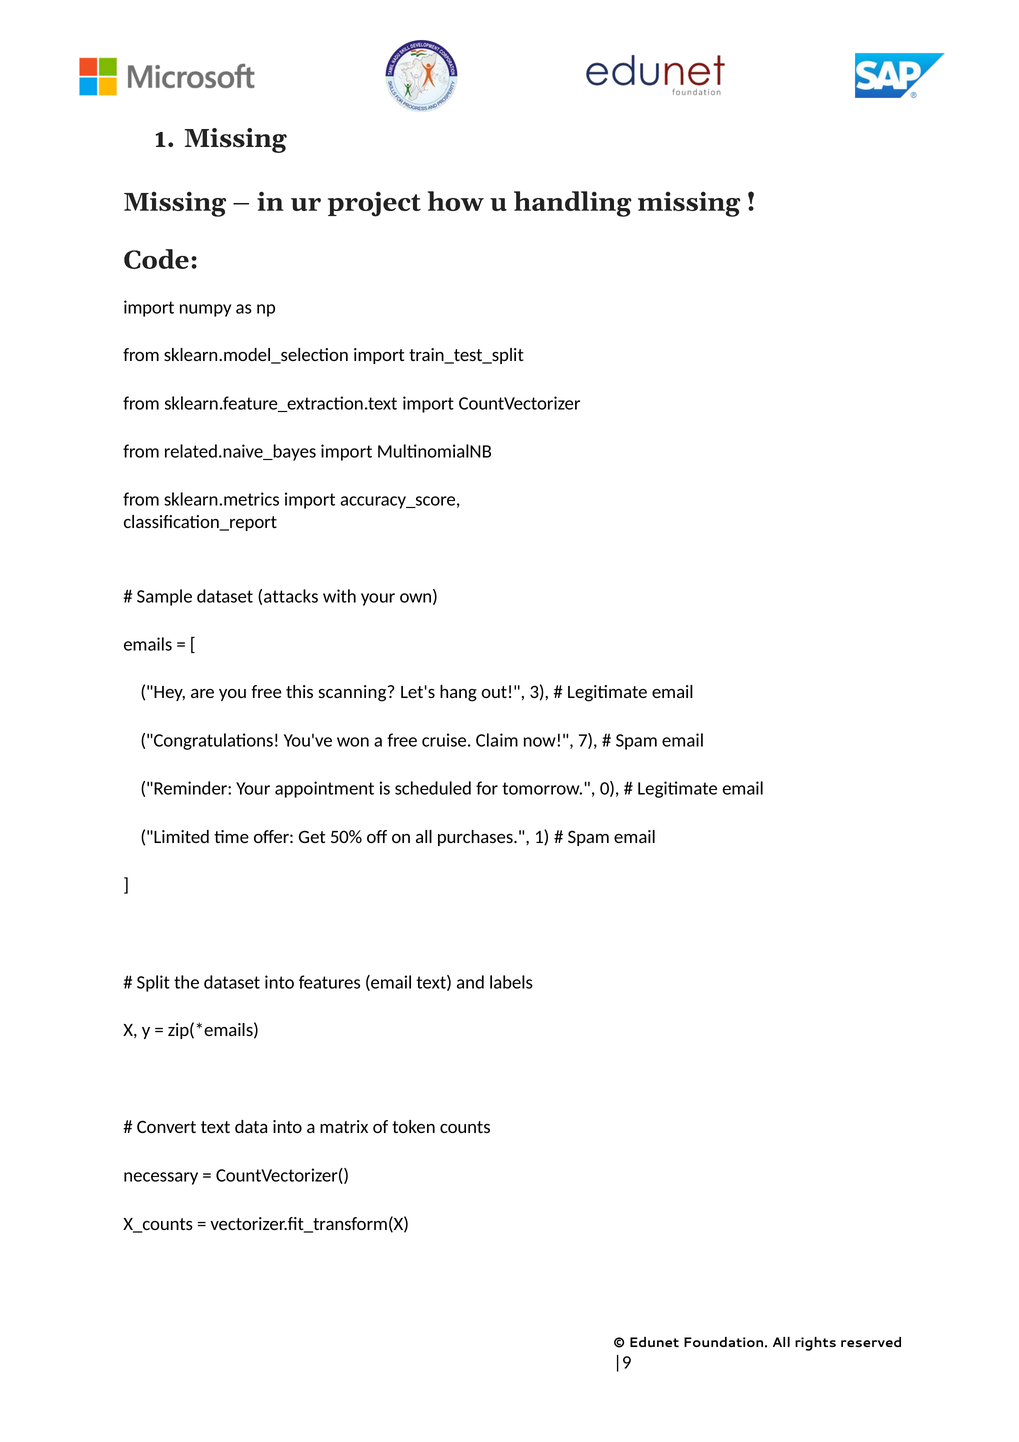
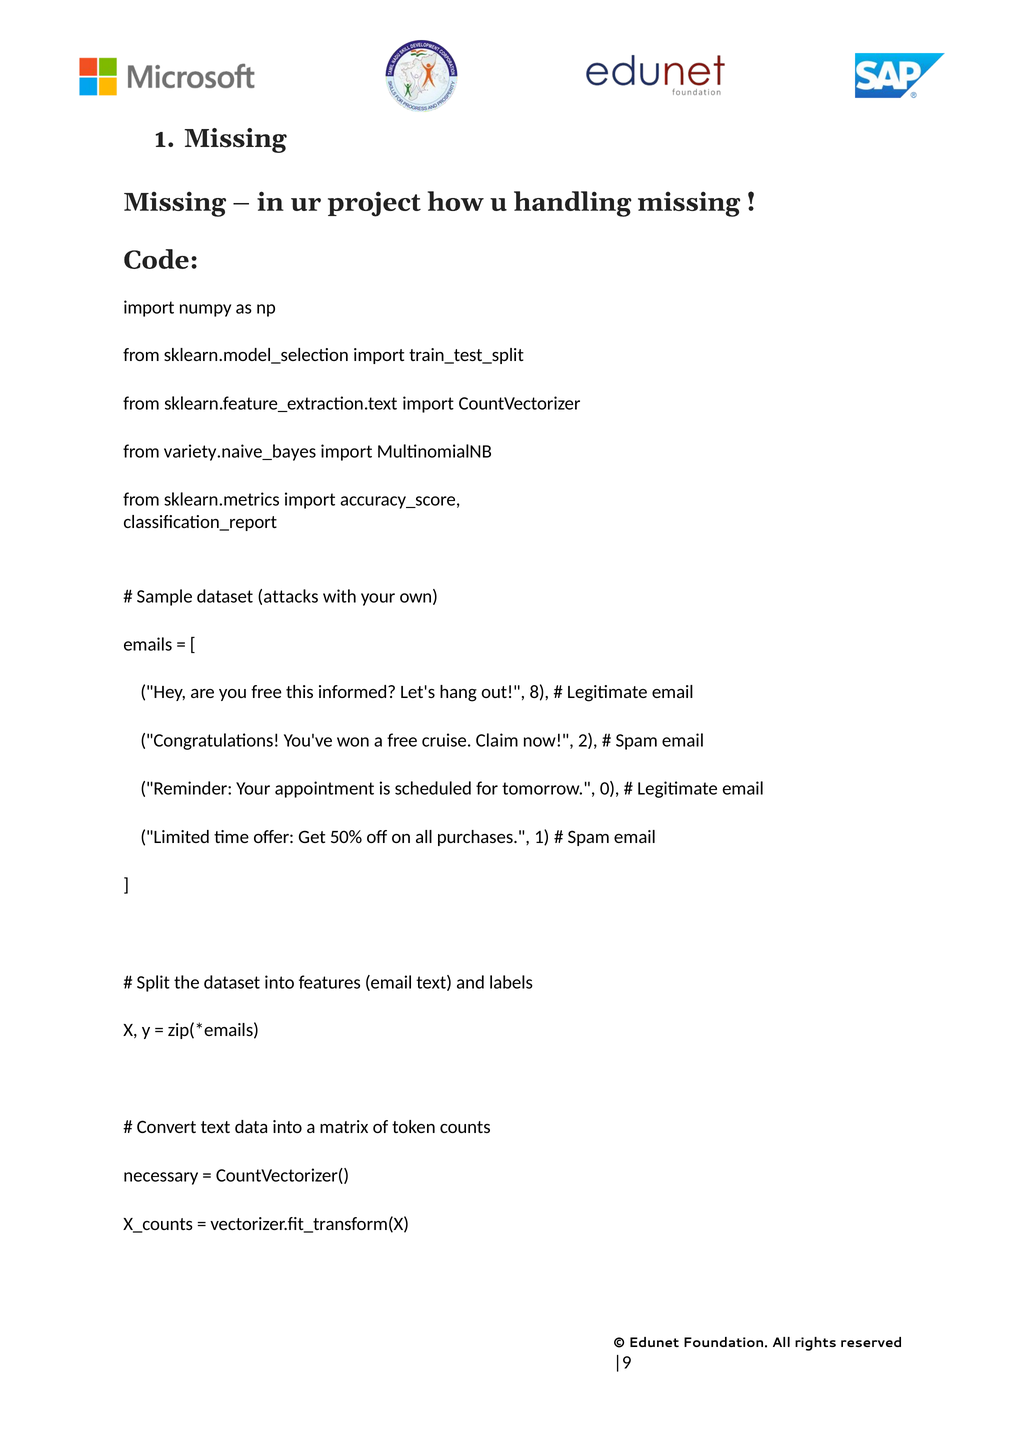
related.naive_bayes: related.naive_bayes -> variety.naive_bayes
scanning: scanning -> informed
3: 3 -> 8
7: 7 -> 2
